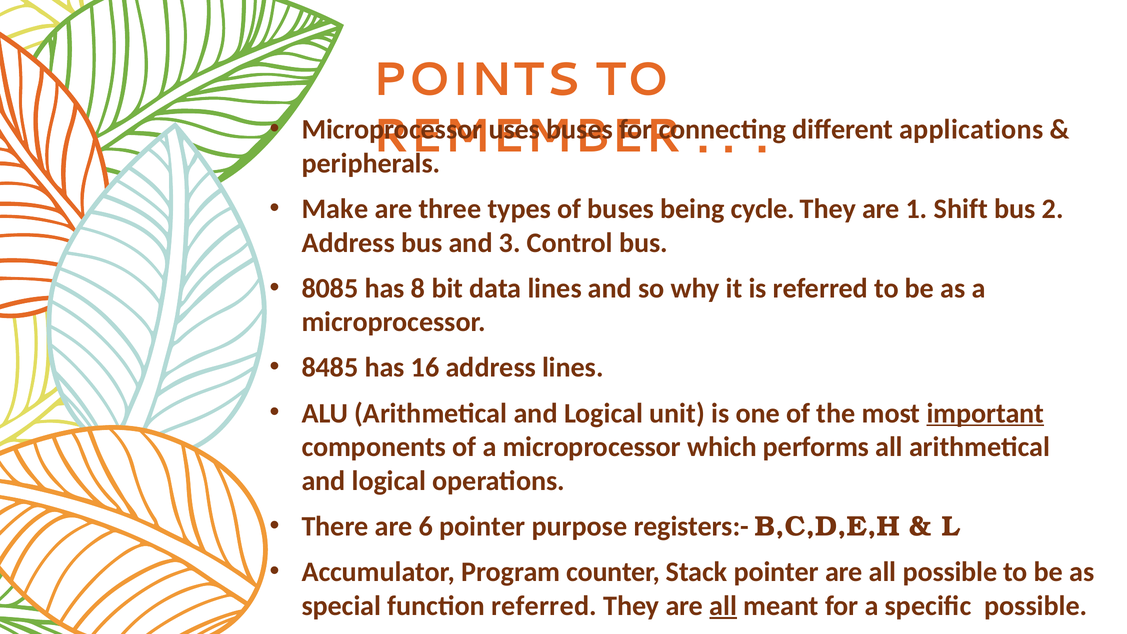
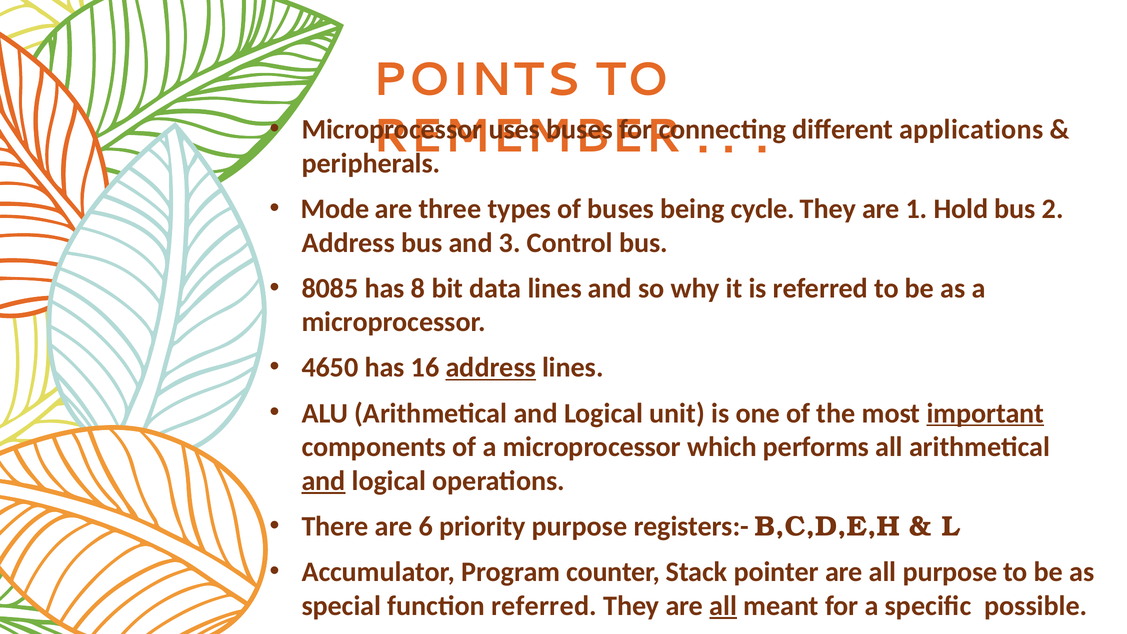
Make: Make -> Mode
Shift: Shift -> Hold
8485: 8485 -> 4650
address at (491, 368) underline: none -> present
and at (324, 481) underline: none -> present
6 pointer: pointer -> priority
all possible: possible -> purpose
